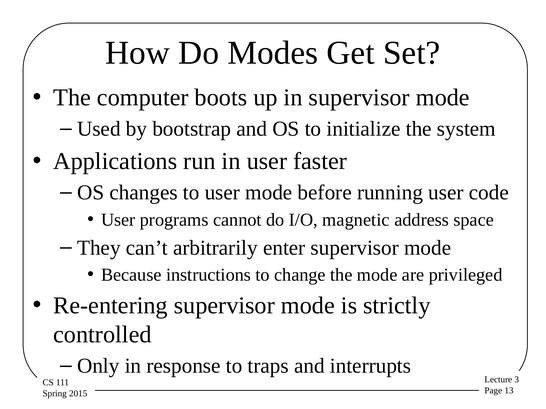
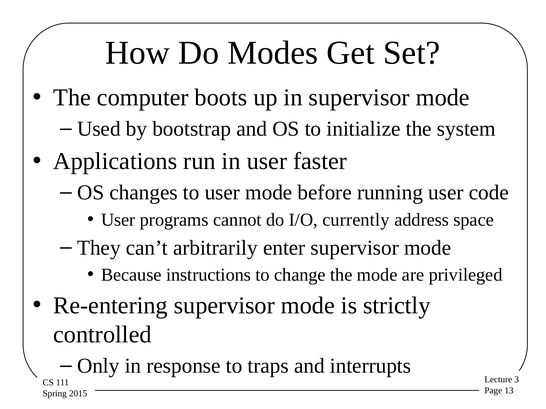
magnetic: magnetic -> currently
